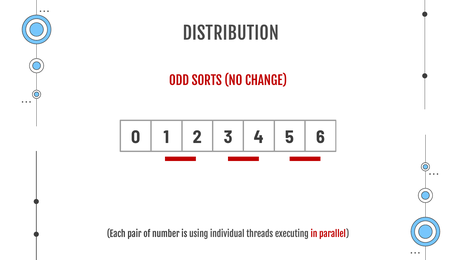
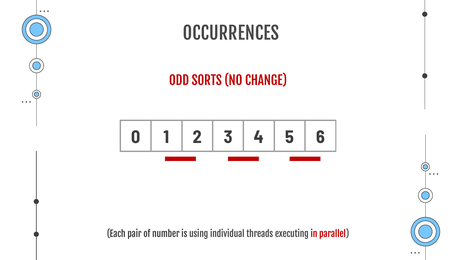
DISTRIBUTION: DISTRIBUTION -> OCCURRENCES
